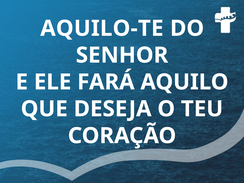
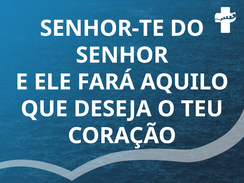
AQUILO-TE: AQUILO-TE -> SENHOR-TE
